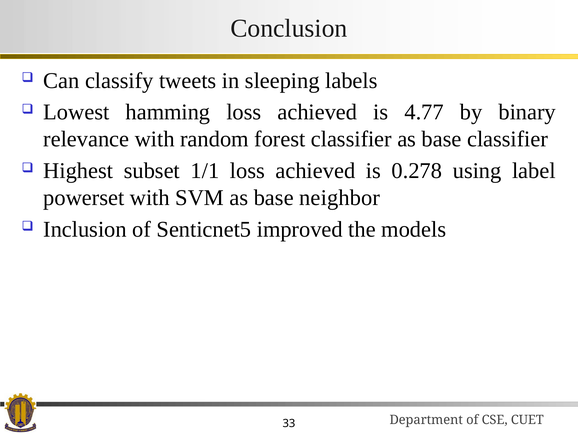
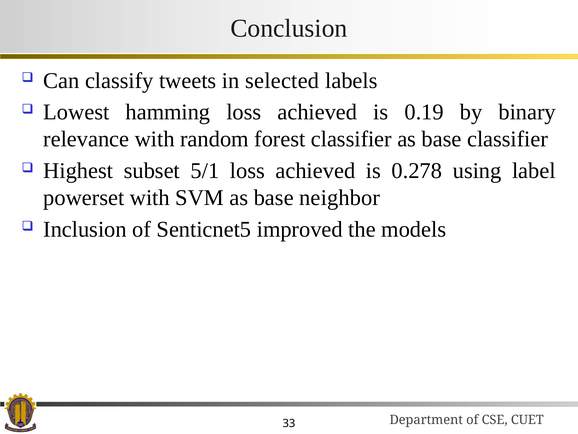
sleeping: sleeping -> selected
4.77: 4.77 -> 0.19
1/1: 1/1 -> 5/1
